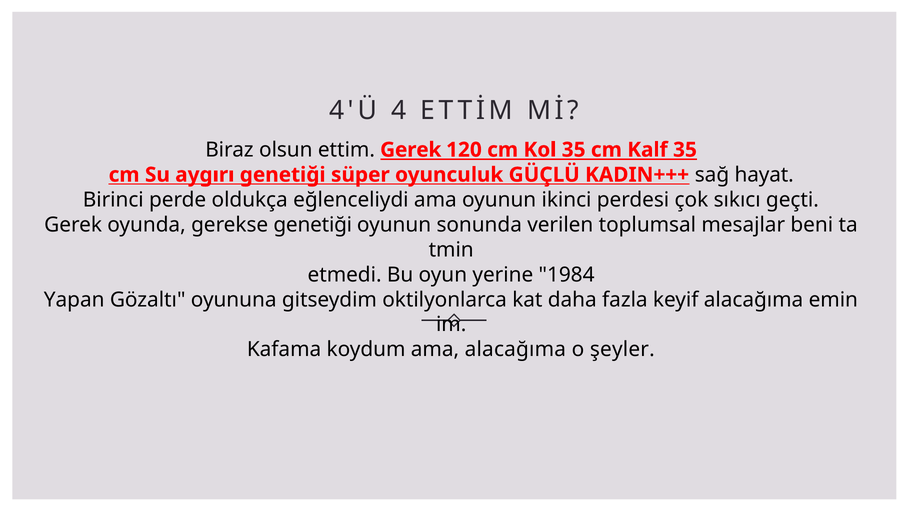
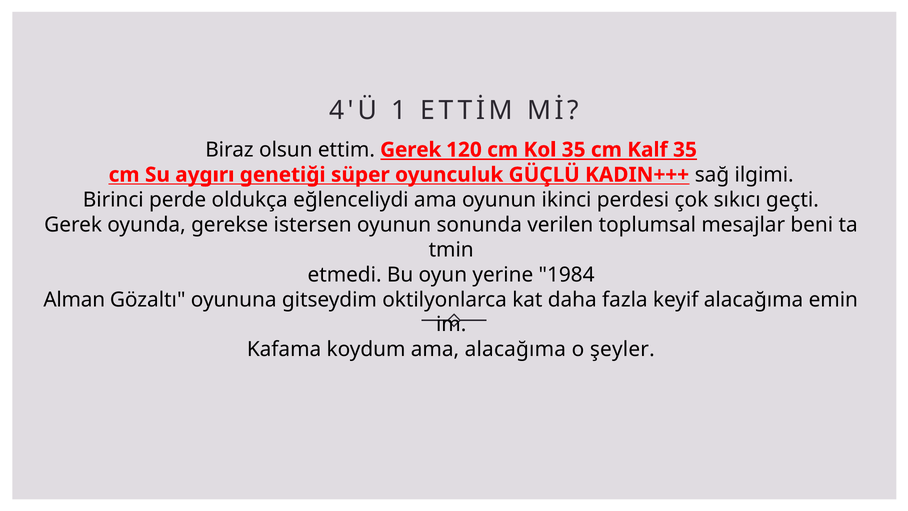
4: 4 -> 1
hayat: hayat -> ilgimi
gerekse genetiği: genetiği -> istersen
Yapan: Yapan -> Alman
